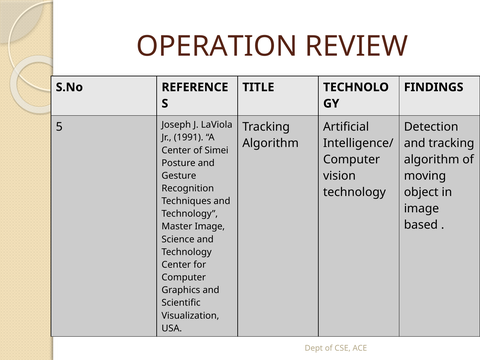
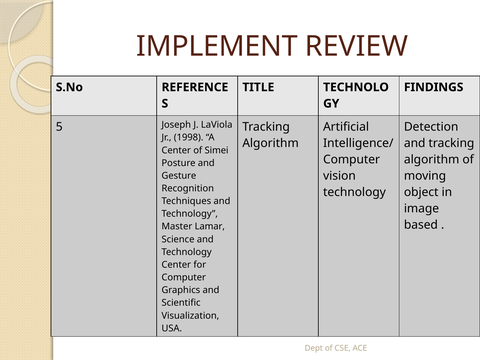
OPERATION: OPERATION -> IMPLEMENT
1991: 1991 -> 1998
Master Image: Image -> Lamar
